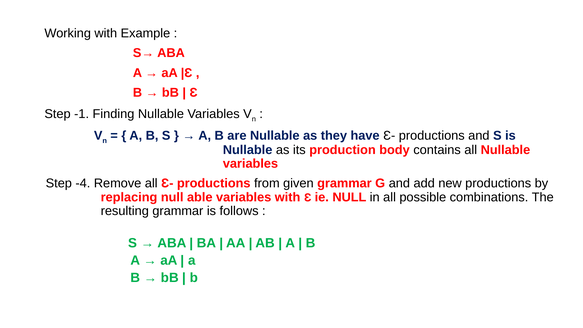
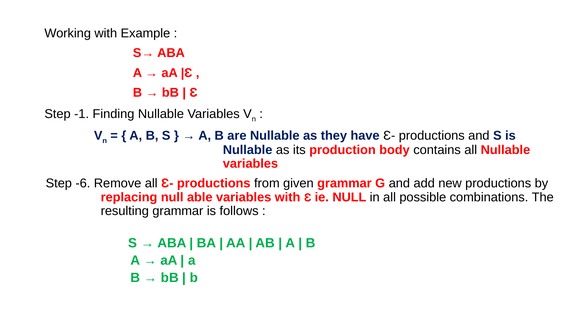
-4: -4 -> -6
